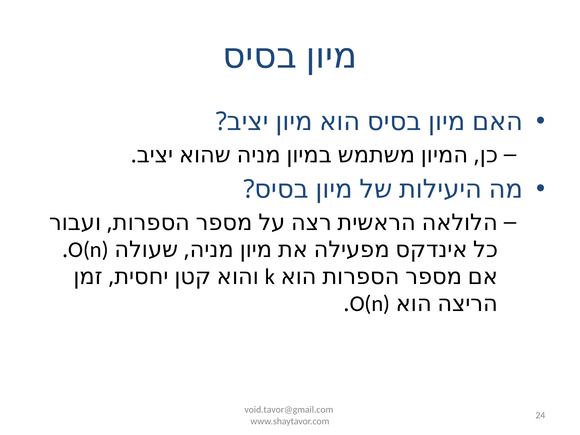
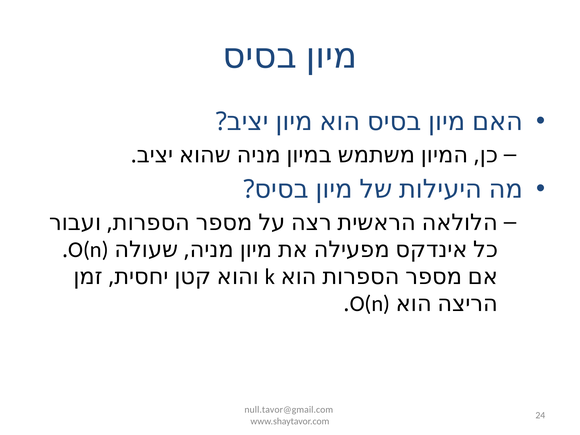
void.tavor@gmail.com: void.tavor@gmail.com -> null.tavor@gmail.com
